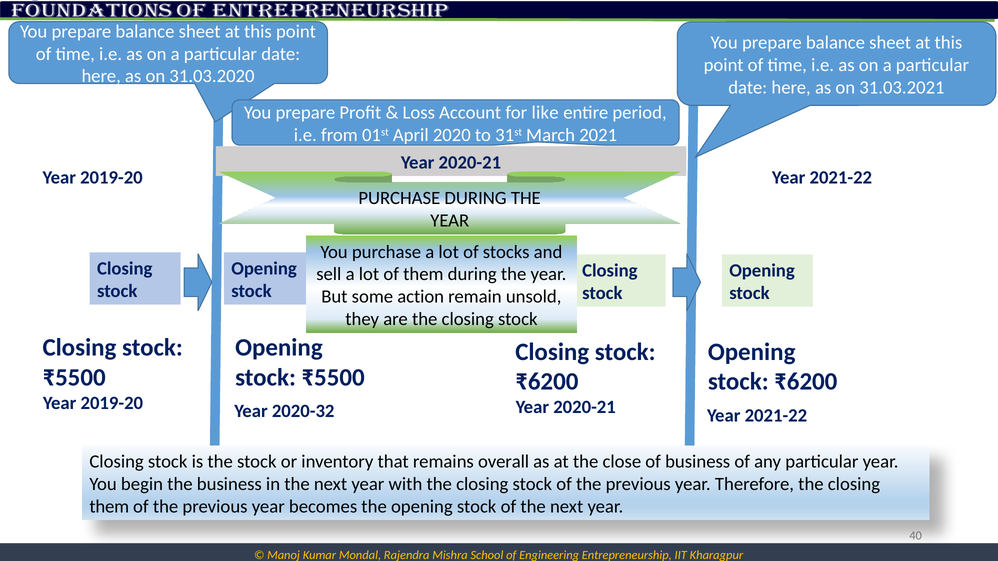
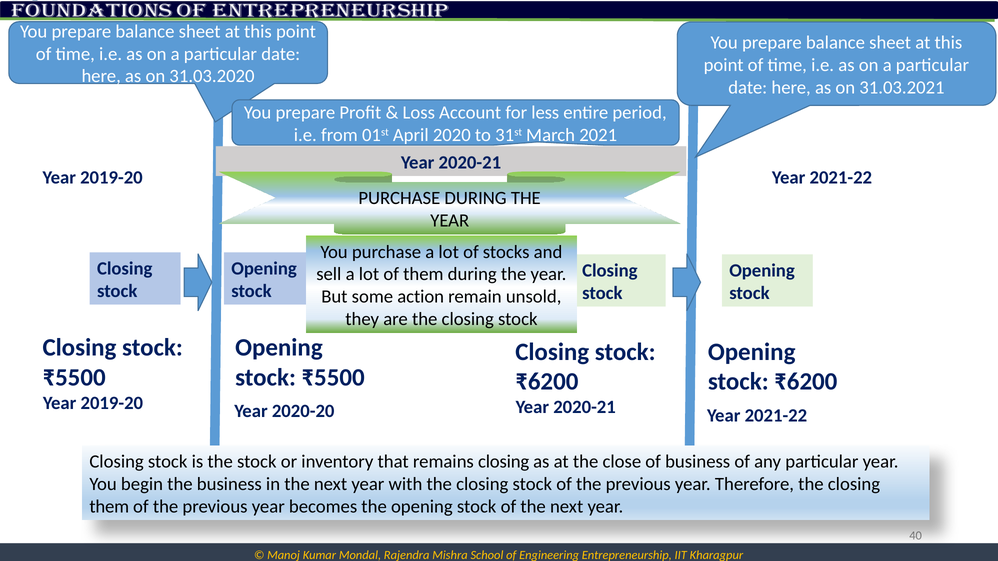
like: like -> less
2020-32: 2020-32 -> 2020-20
remains overall: overall -> closing
